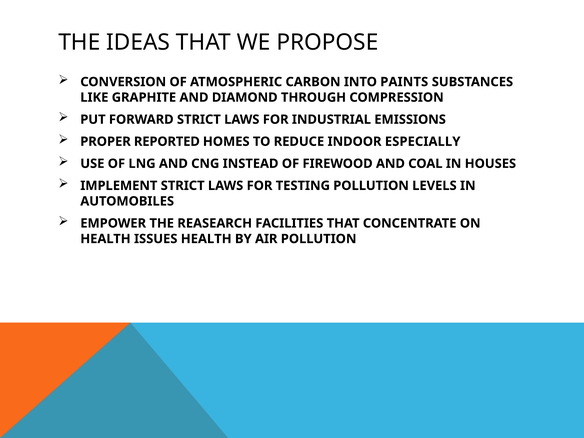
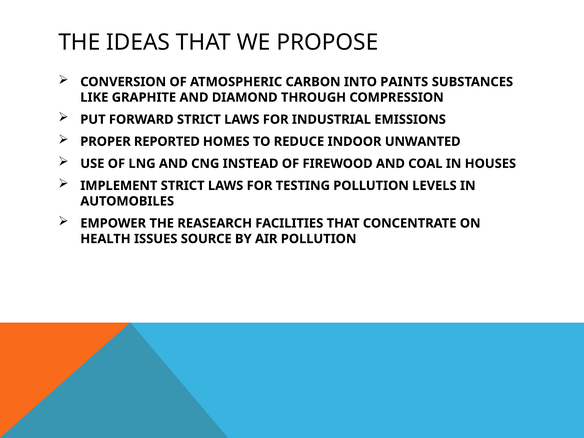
ESPECIALLY: ESPECIALLY -> UNWANTED
ISSUES HEALTH: HEALTH -> SOURCE
